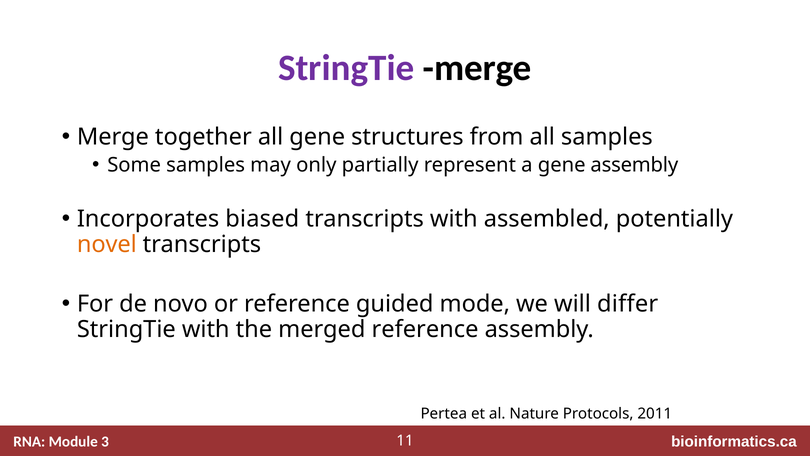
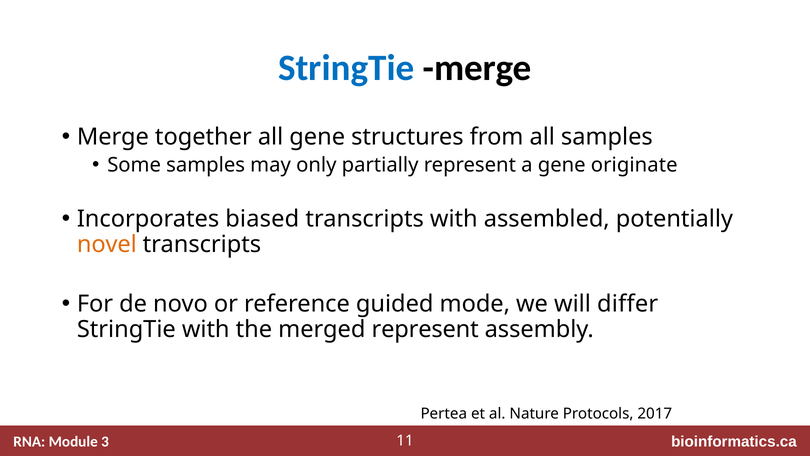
StringTie at (346, 68) colour: purple -> blue
gene assembly: assembly -> originate
merged reference: reference -> represent
2011: 2011 -> 2017
